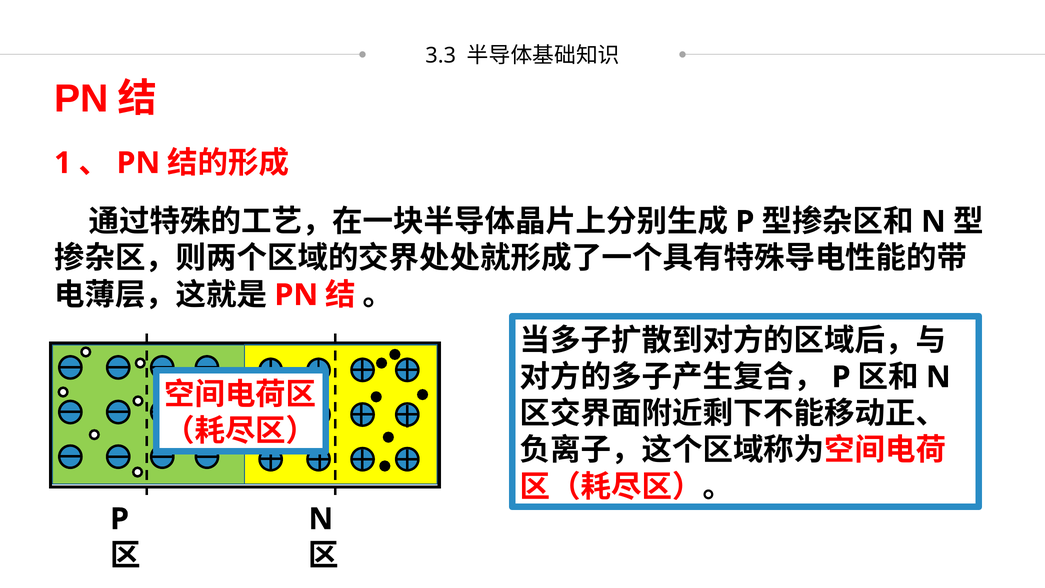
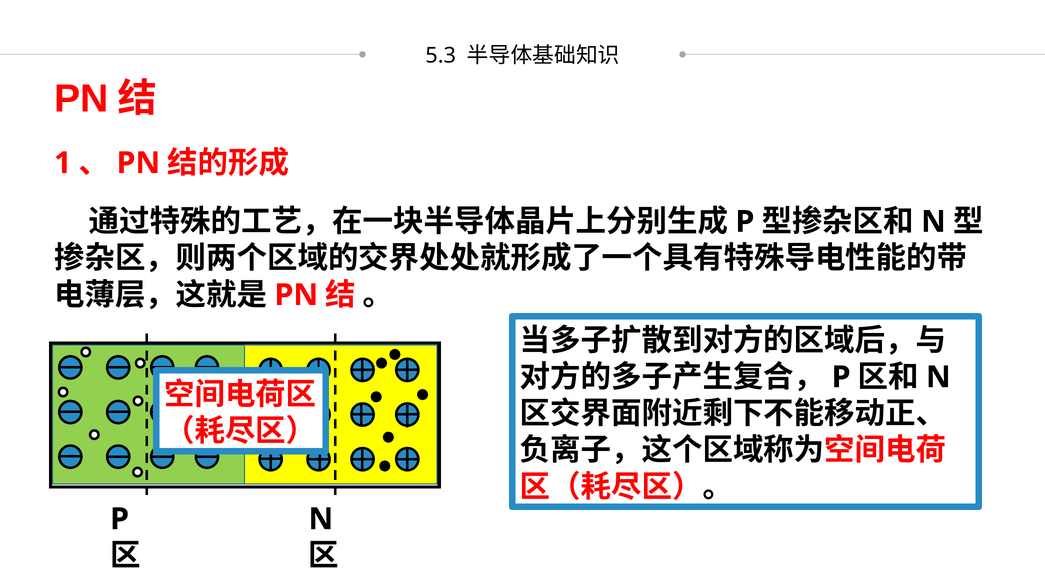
3.3: 3.3 -> 5.3
